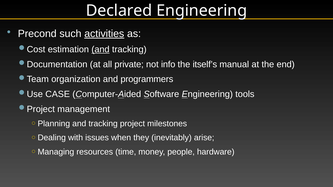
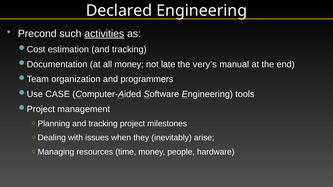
and at (100, 49) underline: present -> none
all private: private -> money
info: info -> late
itself’s: itself’s -> very’s
